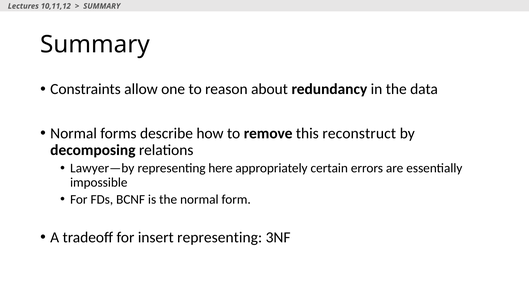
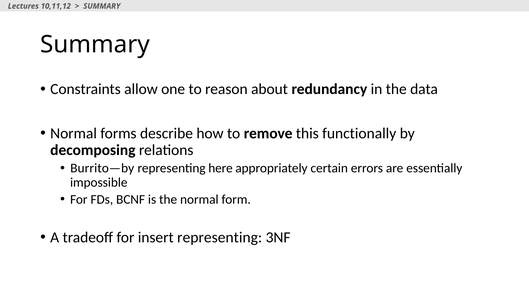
reconstruct: reconstruct -> functionally
Lawyer—by: Lawyer—by -> Burrito—by
